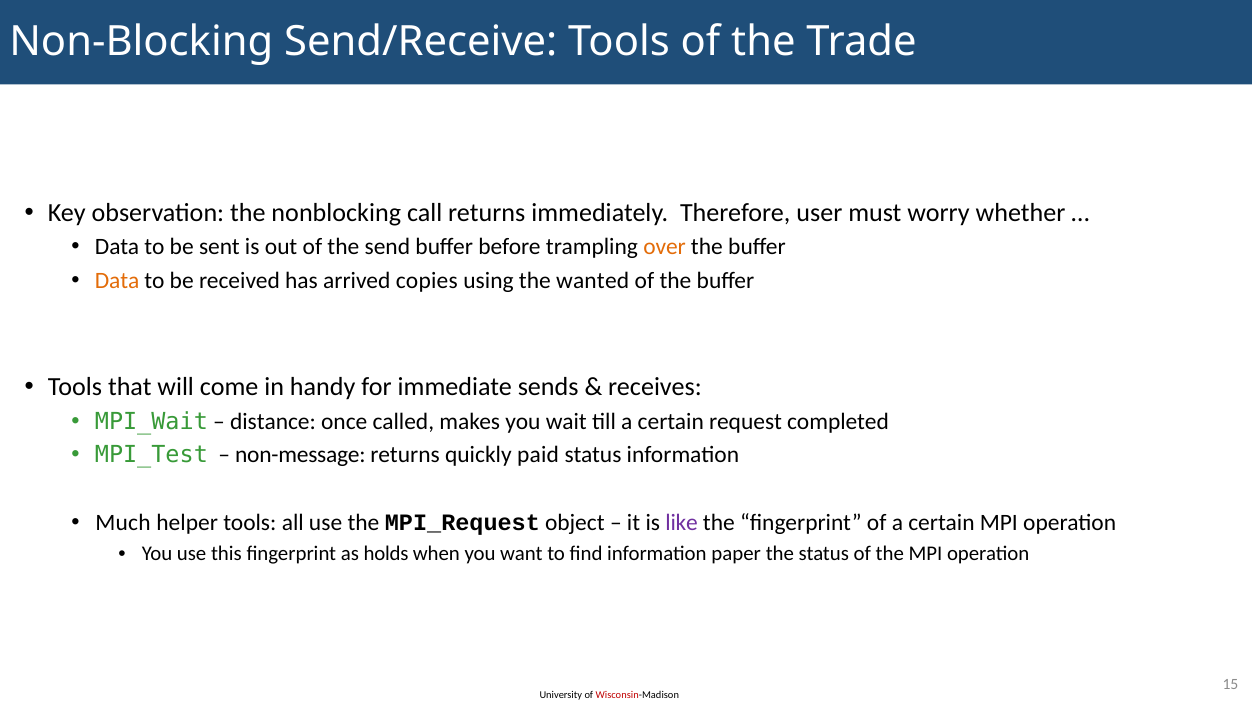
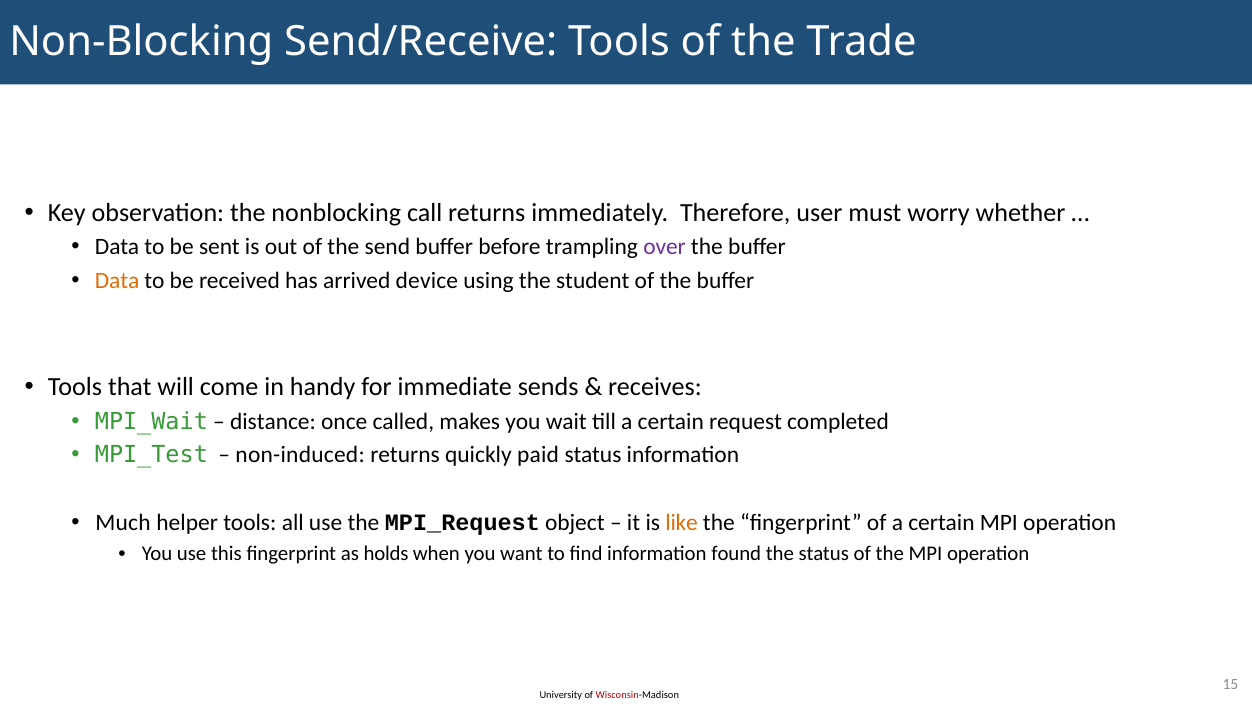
over colour: orange -> purple
copies: copies -> device
wanted: wanted -> student
non-message: non-message -> non-induced
like colour: purple -> orange
paper: paper -> found
